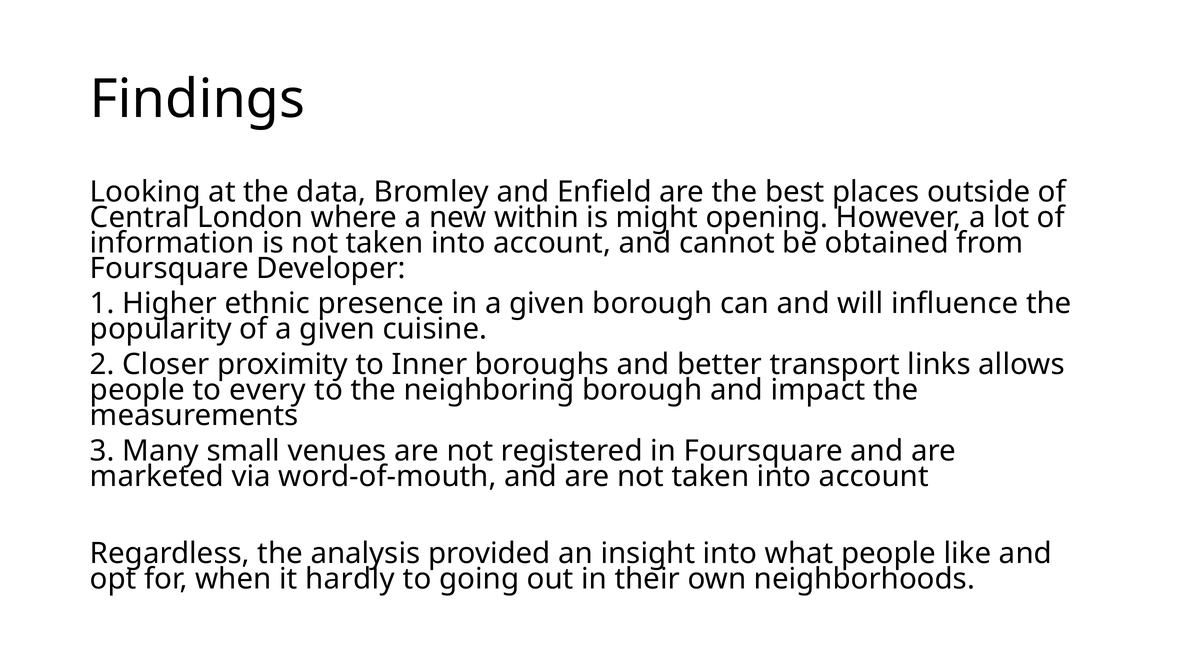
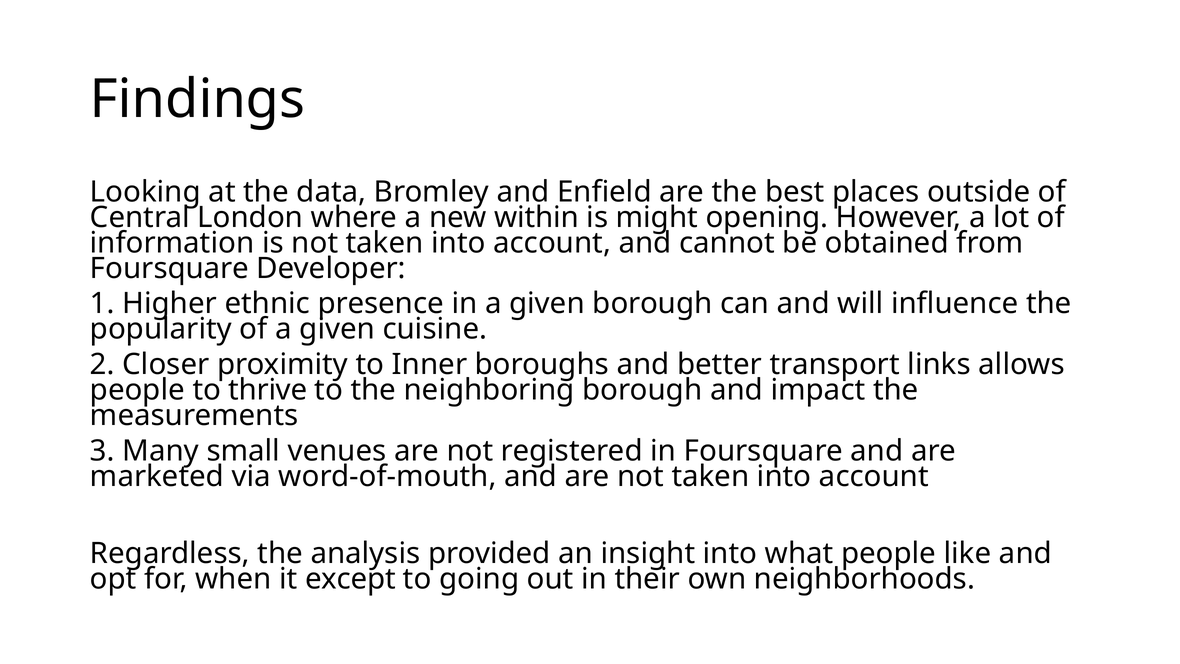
every: every -> thrive
hardly: hardly -> except
